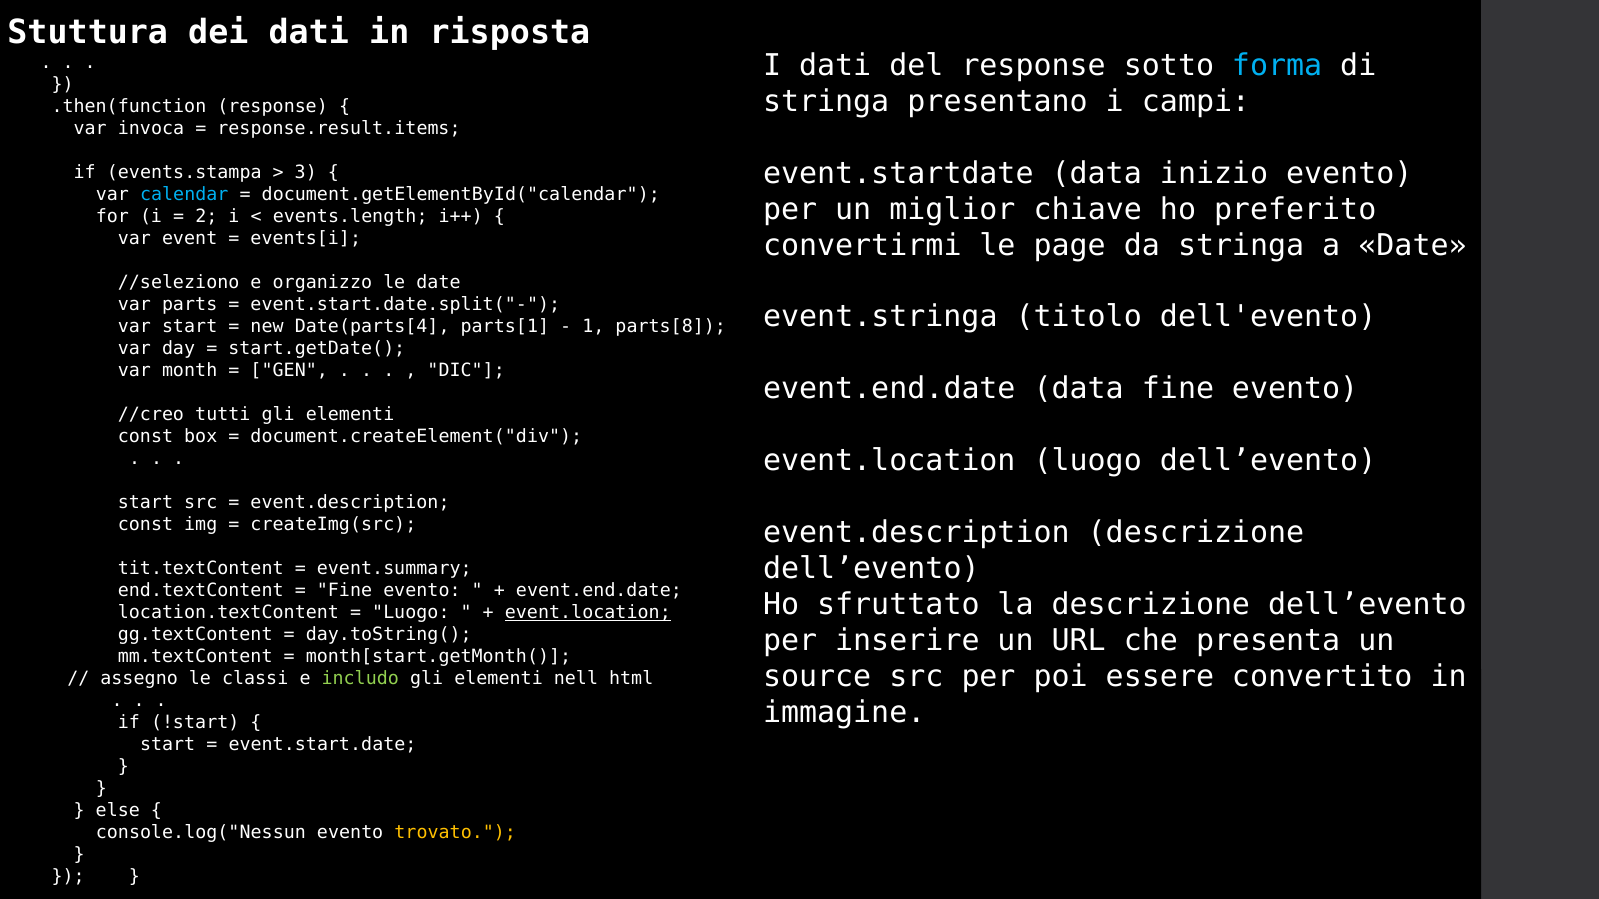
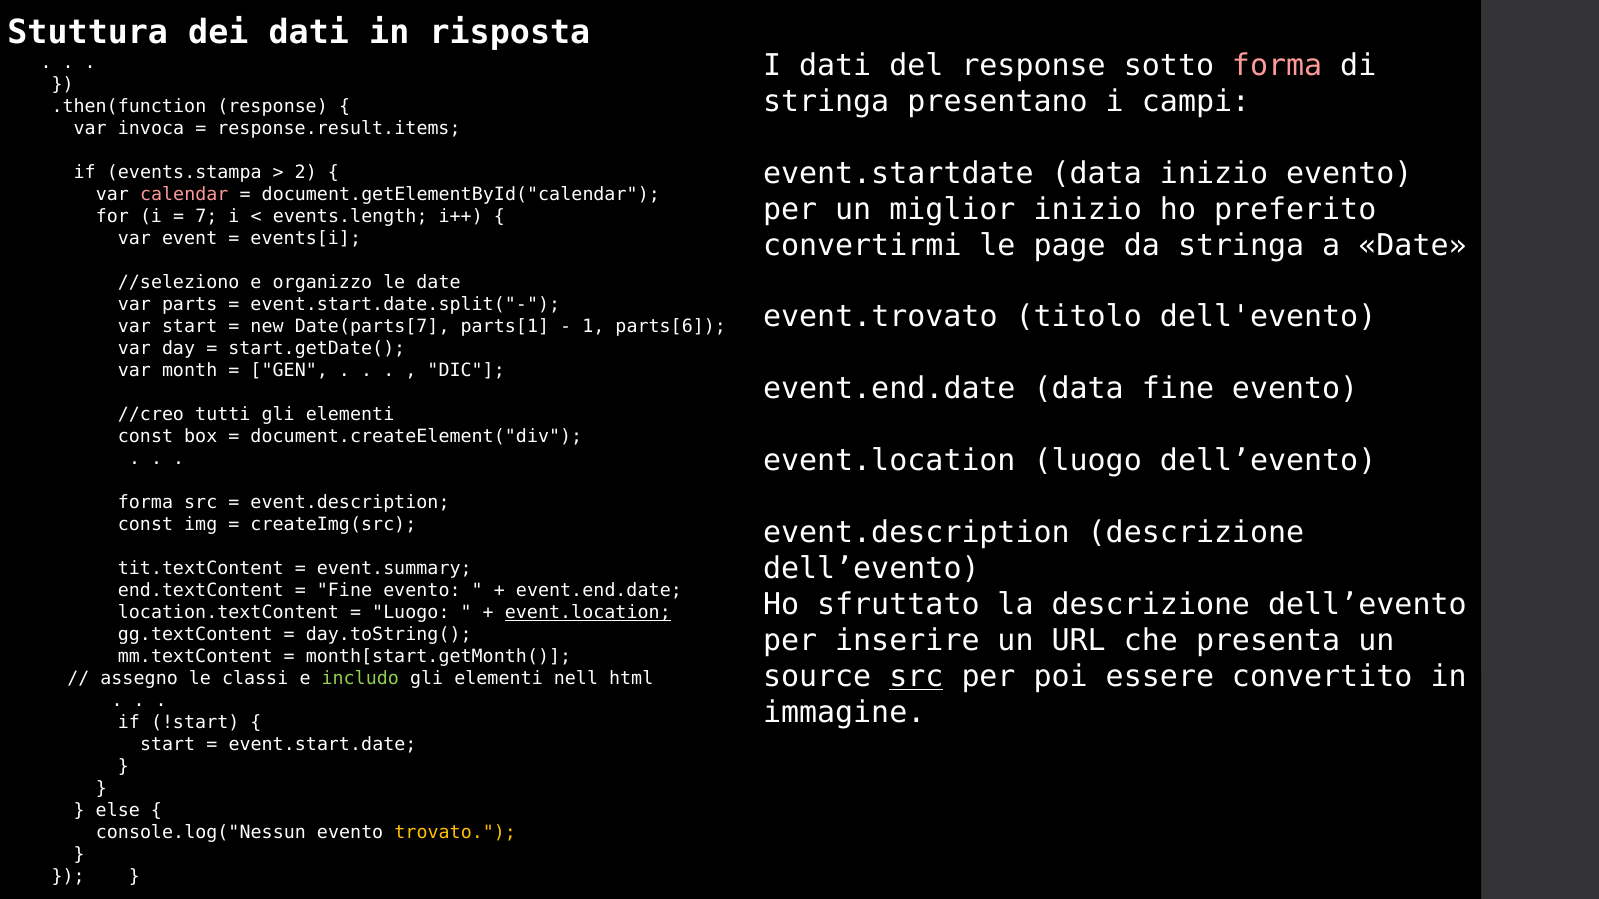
forma at (1277, 65) colour: light blue -> pink
3: 3 -> 2
calendar colour: light blue -> pink
miglior chiave: chiave -> inizio
2: 2 -> 7
event.stringa: event.stringa -> event.trovato
Date(parts[4: Date(parts[4 -> Date(parts[7
parts[8: parts[8 -> parts[6
start at (145, 503): start -> forma
src at (916, 677) underline: none -> present
